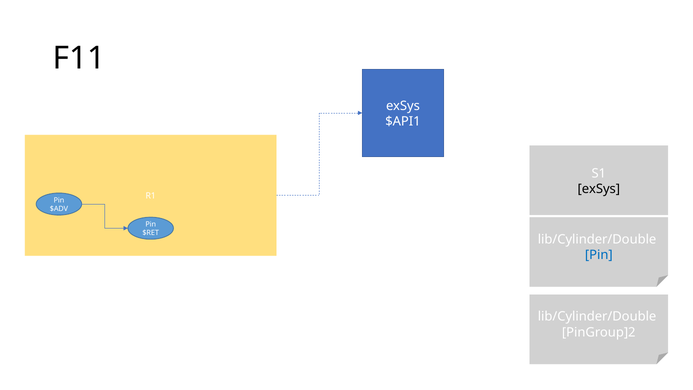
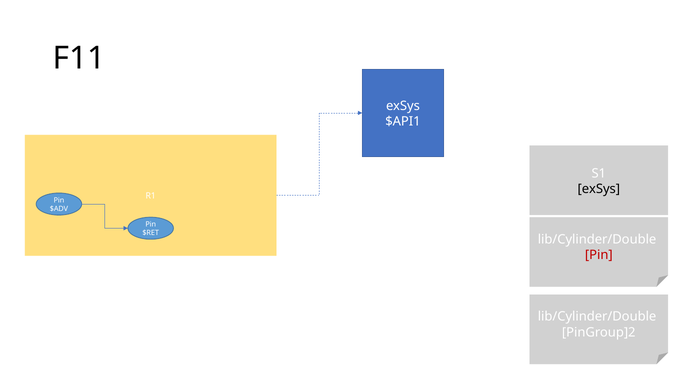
Pin at (599, 255) colour: blue -> red
